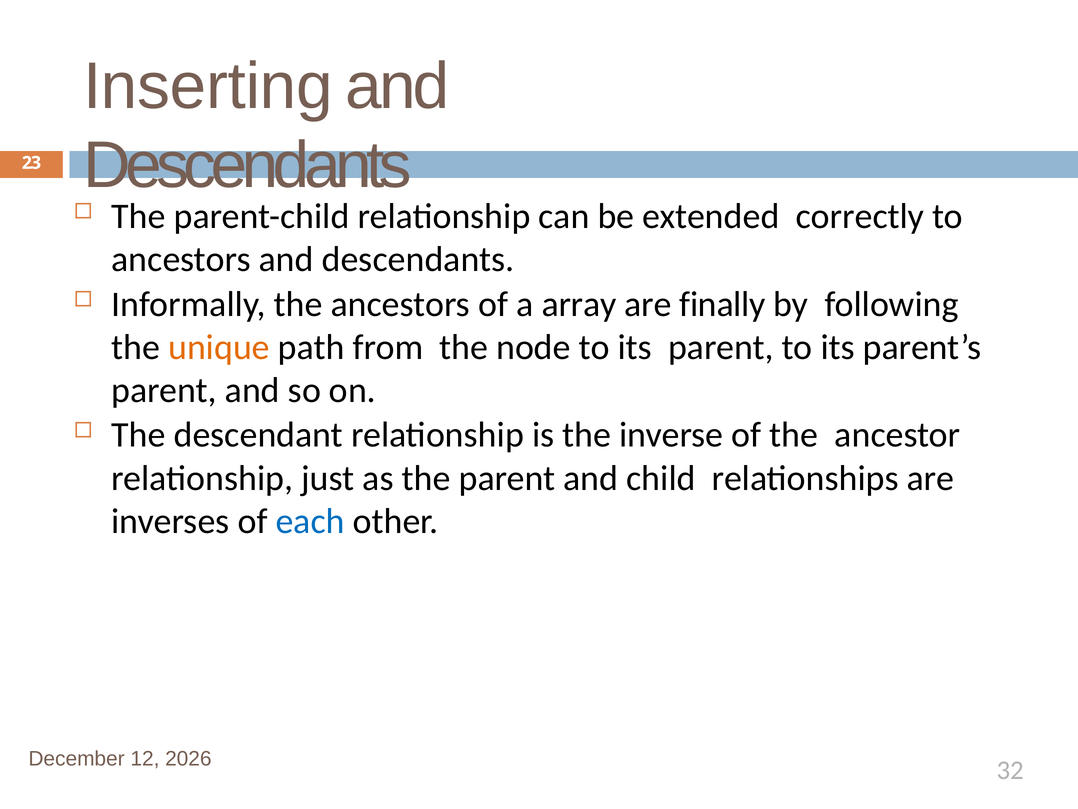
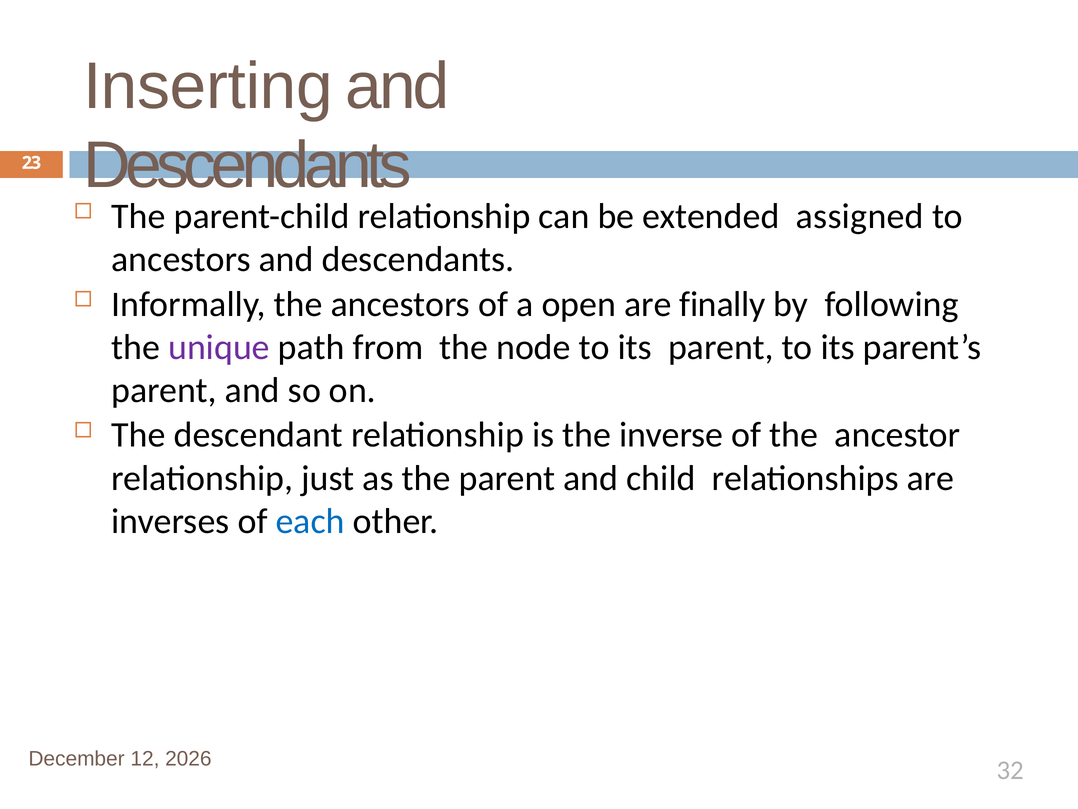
correctly: correctly -> assigned
array: array -> open
unique colour: orange -> purple
